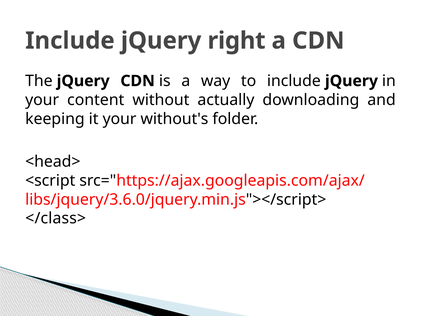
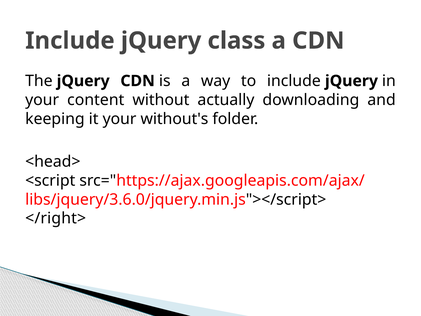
right: right -> class
</class>: </class> -> </right>
